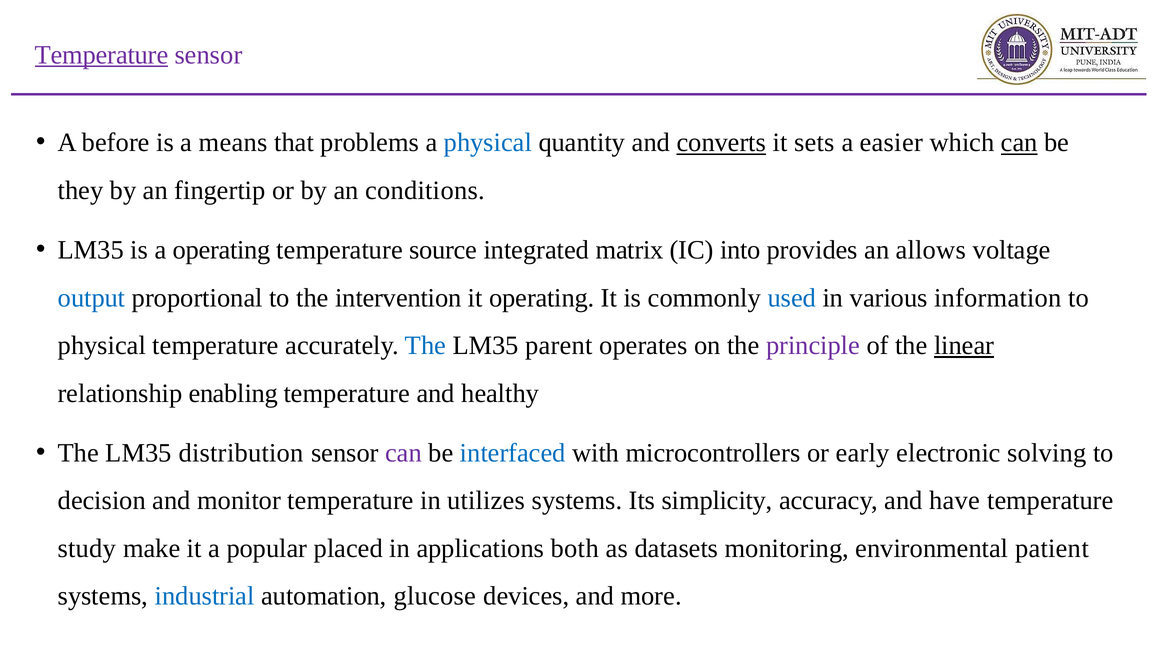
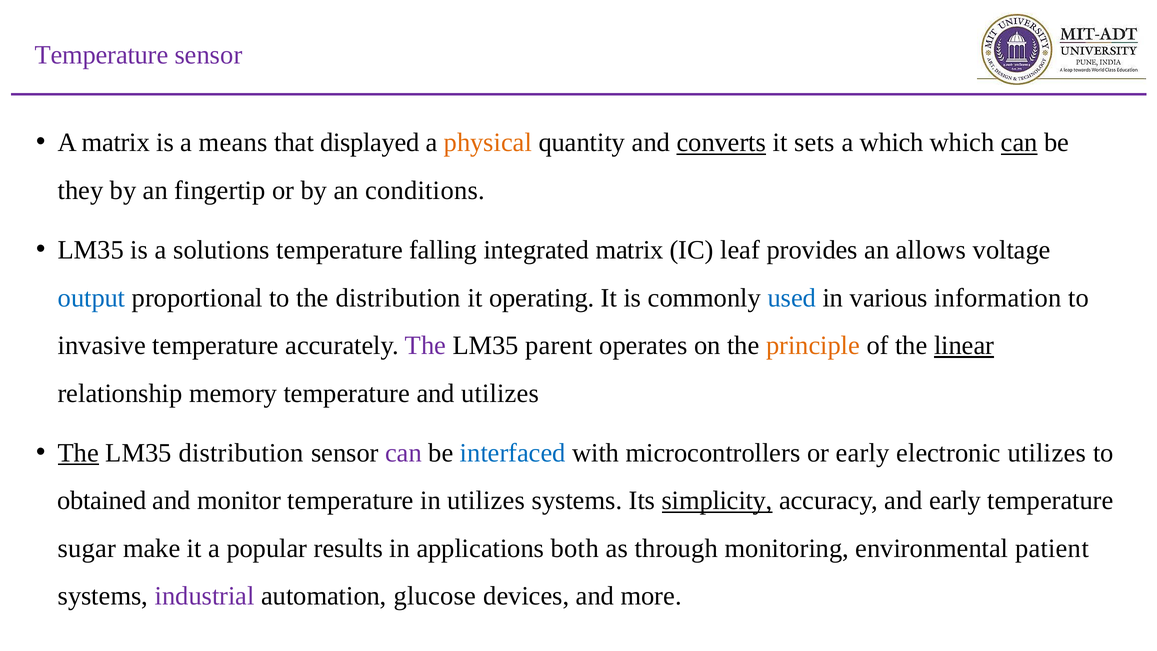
Temperature at (102, 55) underline: present -> none
A before: before -> matrix
problems: problems -> displayed
physical at (488, 143) colour: blue -> orange
a easier: easier -> which
a operating: operating -> solutions
source: source -> falling
into: into -> leaf
the intervention: intervention -> distribution
physical at (102, 345): physical -> invasive
The at (425, 345) colour: blue -> purple
principle colour: purple -> orange
enabling: enabling -> memory
and healthy: healthy -> utilizes
The at (78, 453) underline: none -> present
electronic solving: solving -> utilizes
decision: decision -> obtained
simplicity underline: none -> present
and have: have -> early
study: study -> sugar
placed: placed -> results
datasets: datasets -> through
industrial colour: blue -> purple
